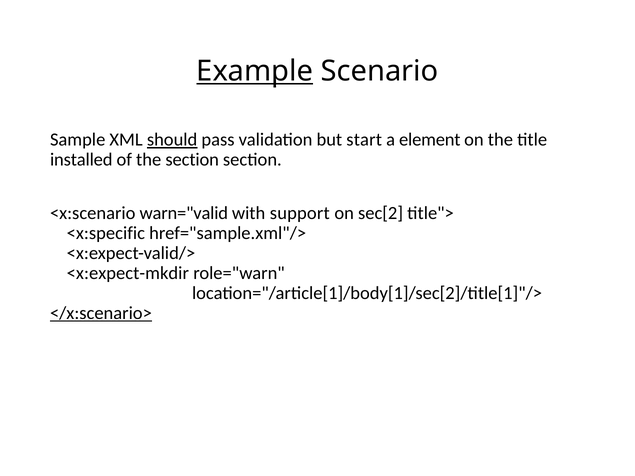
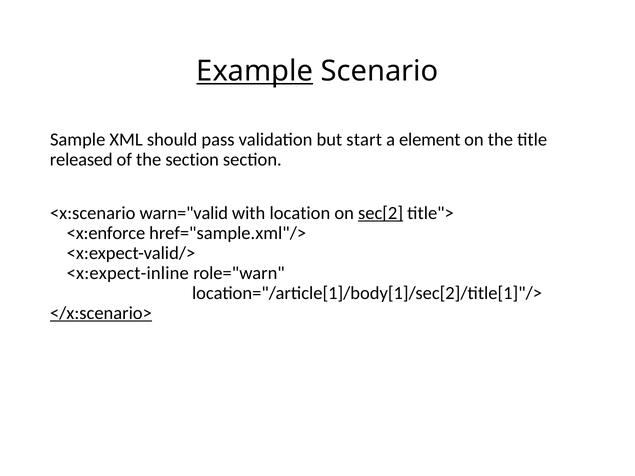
should underline: present -> none
installed: installed -> released
support: support -> location
sec[2 underline: none -> present
<x:specific: <x:specific -> <x:enforce
<x:expect-mkdir: <x:expect-mkdir -> <x:expect-inline
